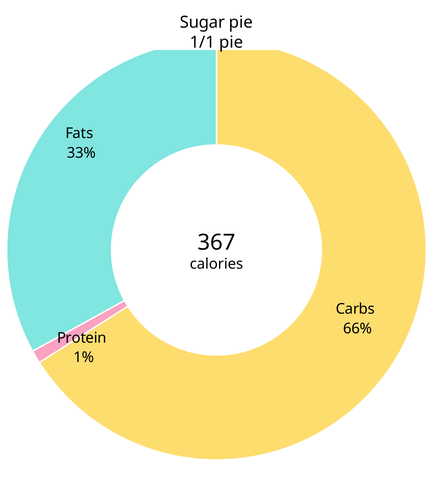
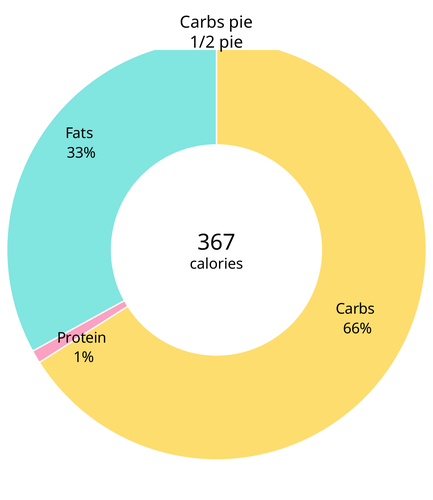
Sugar at (202, 22): Sugar -> Carbs
1/1: 1/1 -> 1/2
